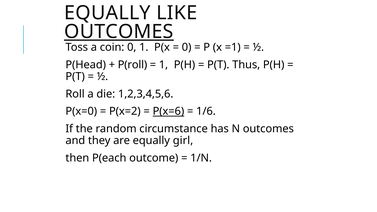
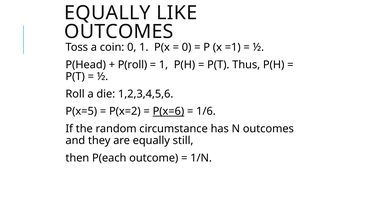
OUTCOMES at (119, 32) underline: present -> none
P(x=0: P(x=0 -> P(x=5
girl: girl -> still
